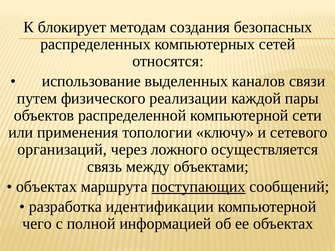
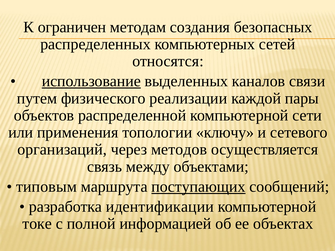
блокирует: блокирует -> ограничен
использование underline: none -> present
ложного: ложного -> методов
объектах at (46, 187): объектах -> типовым
чего: чего -> токе
